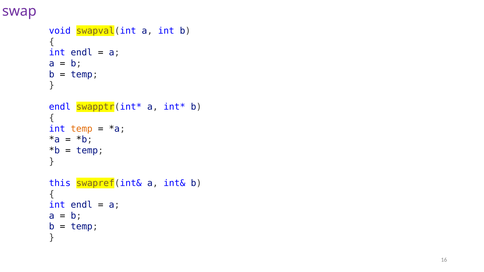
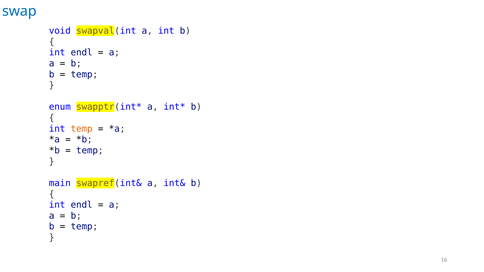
swap colour: purple -> blue
endl at (60, 107): endl -> enum
this: this -> main
